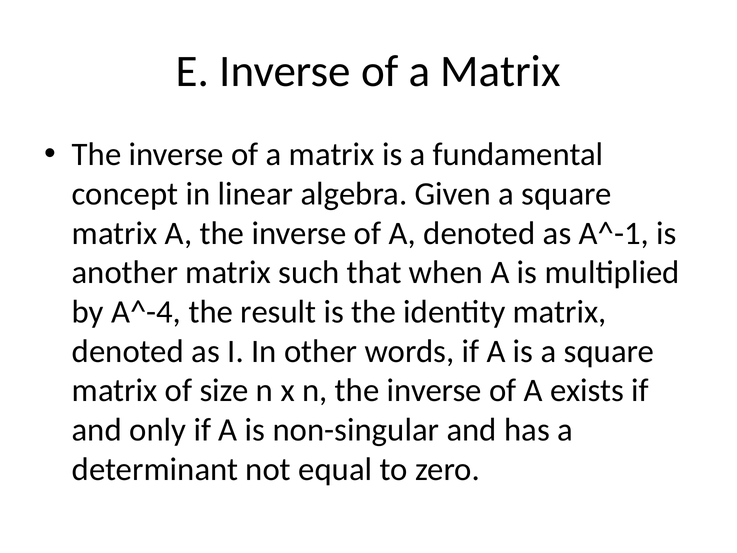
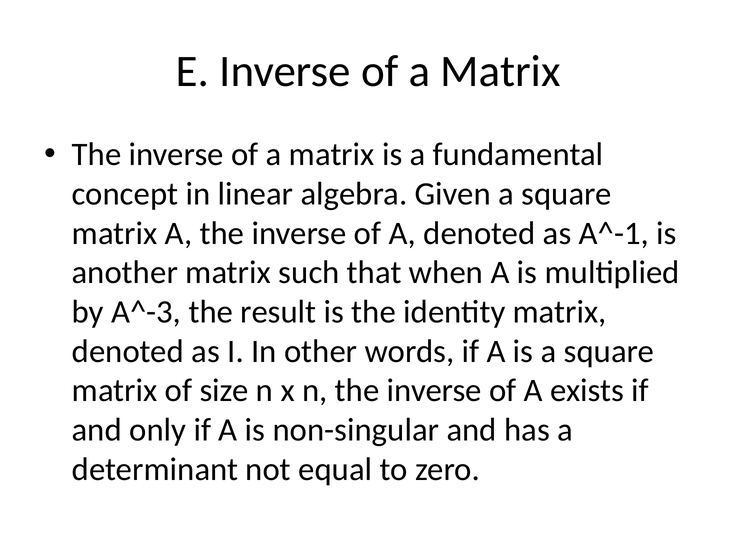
A^-4: A^-4 -> A^-3
